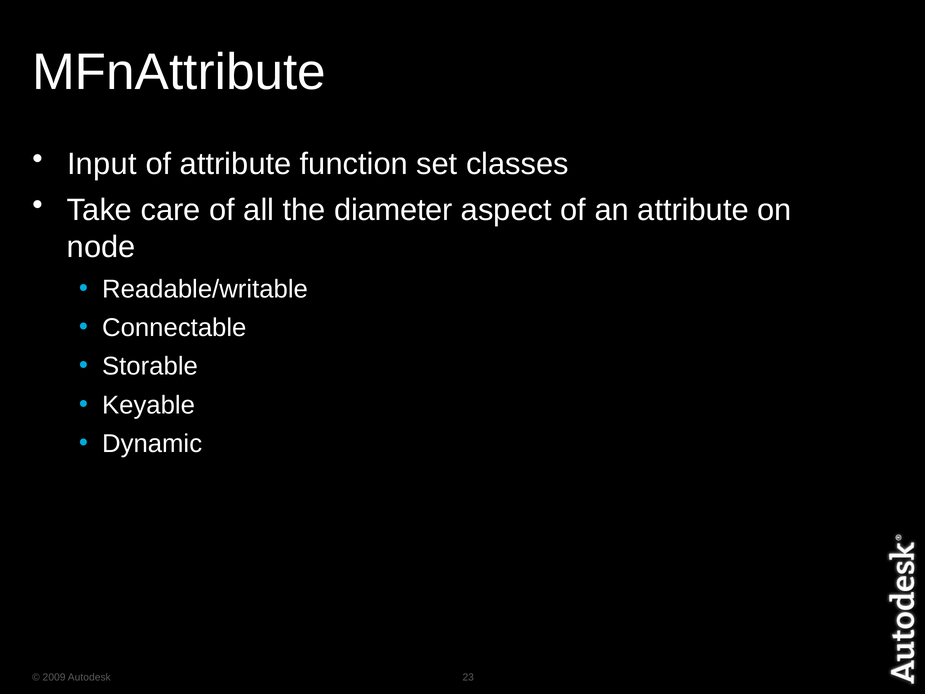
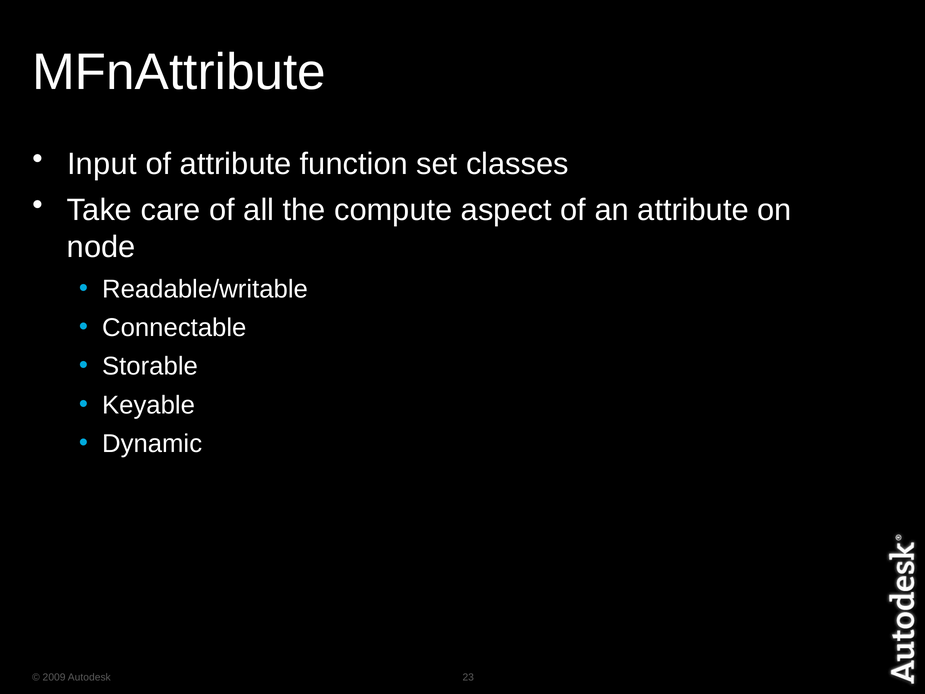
diameter: diameter -> compute
